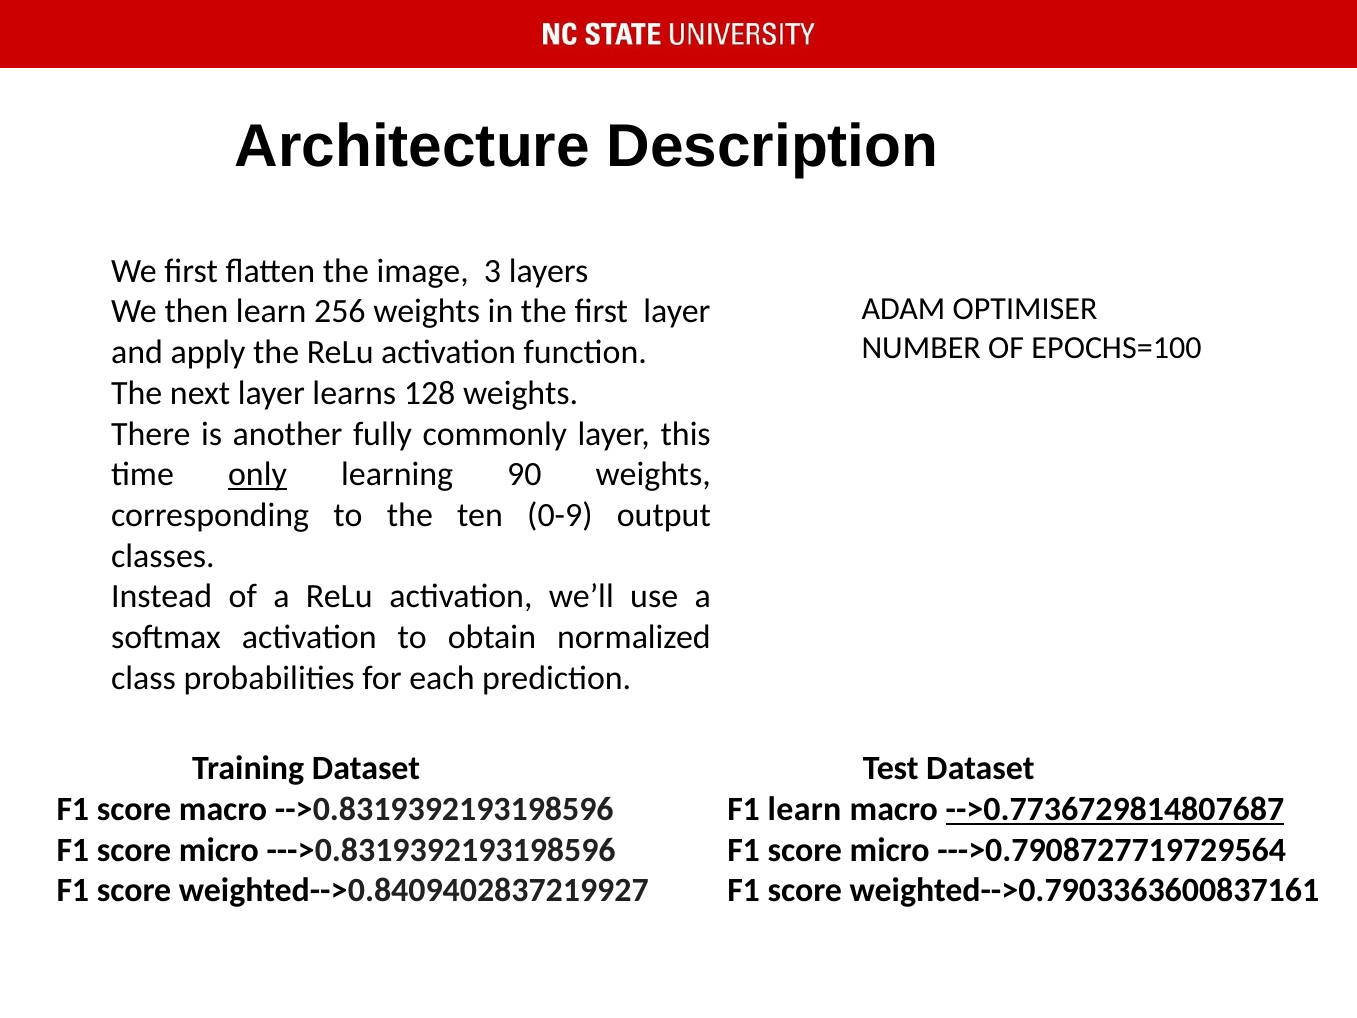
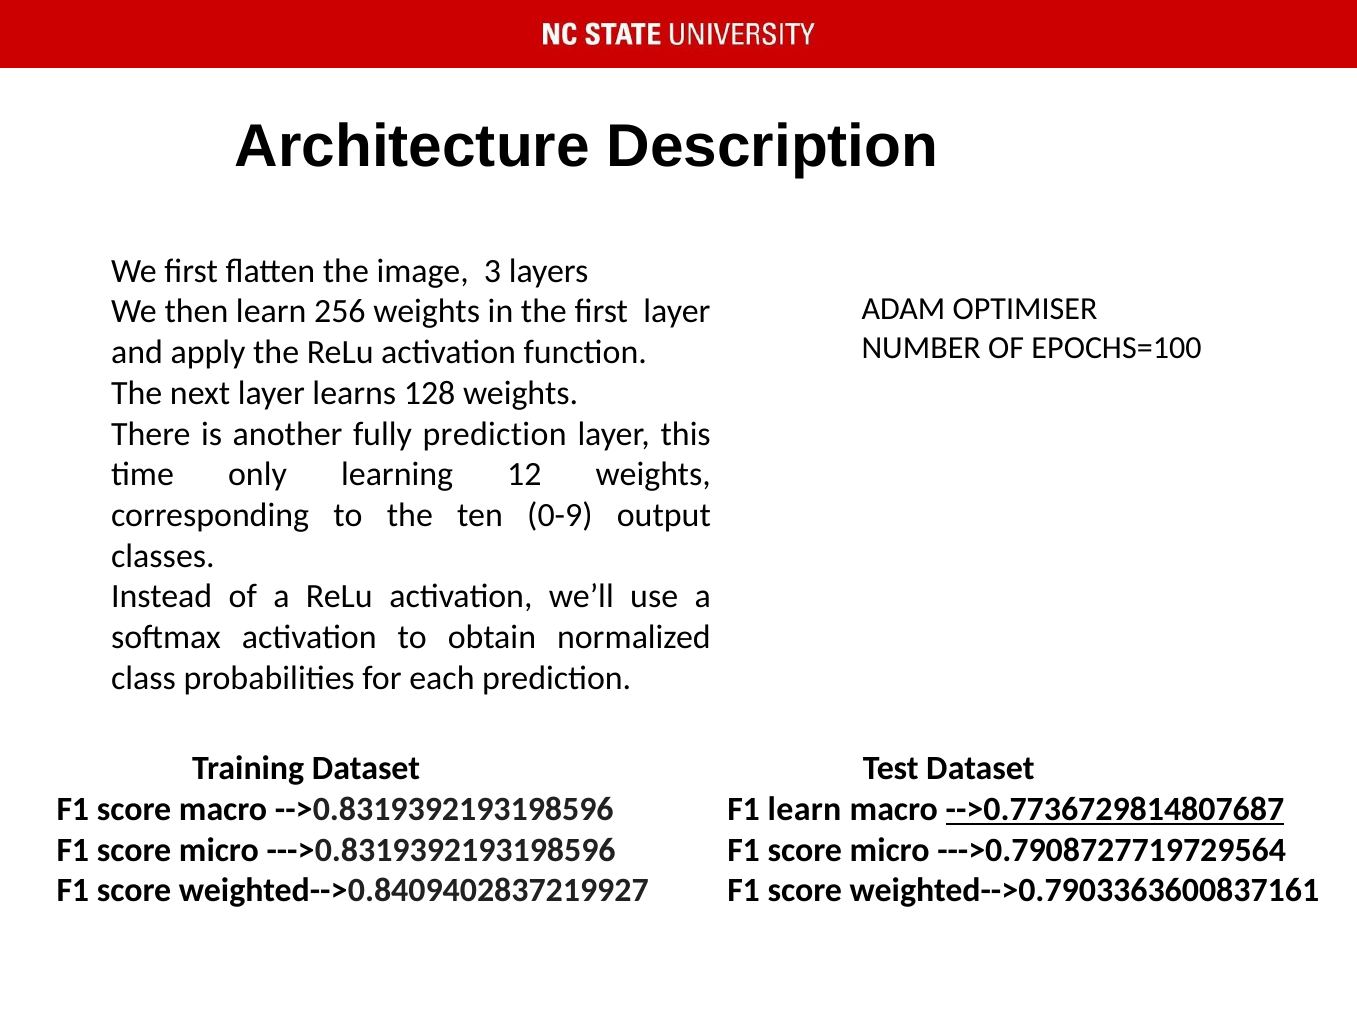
fully commonly: commonly -> prediction
only underline: present -> none
90: 90 -> 12
